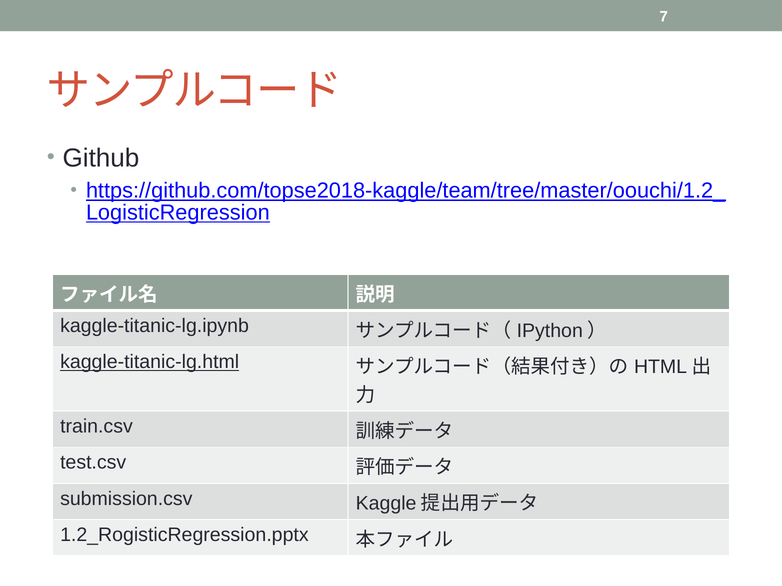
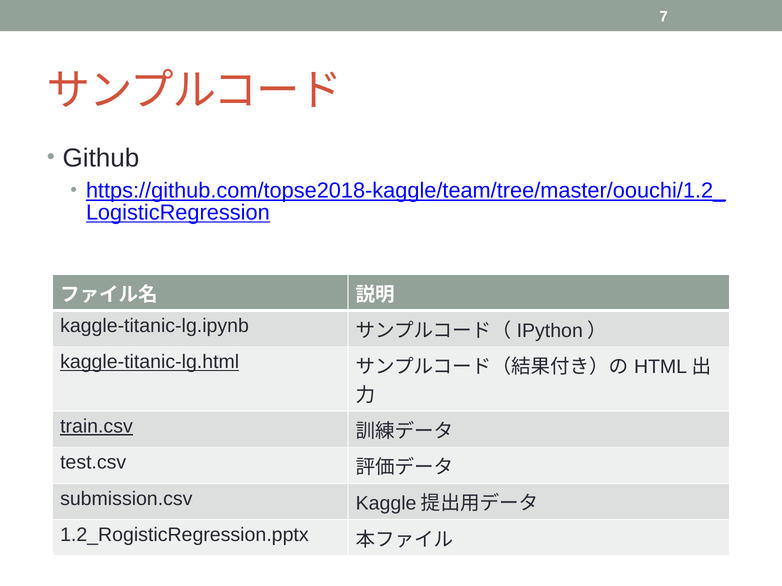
train.csv underline: none -> present
